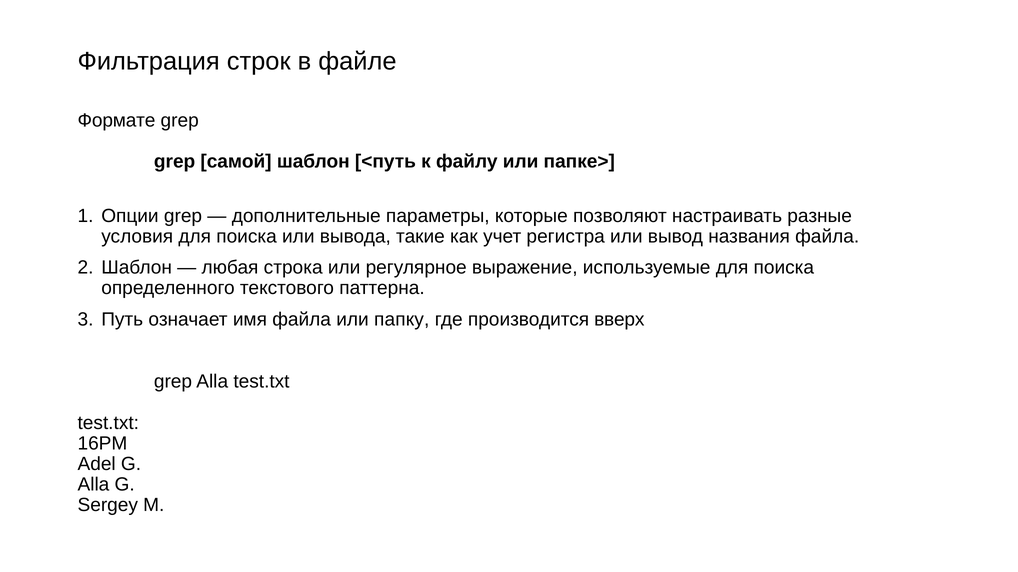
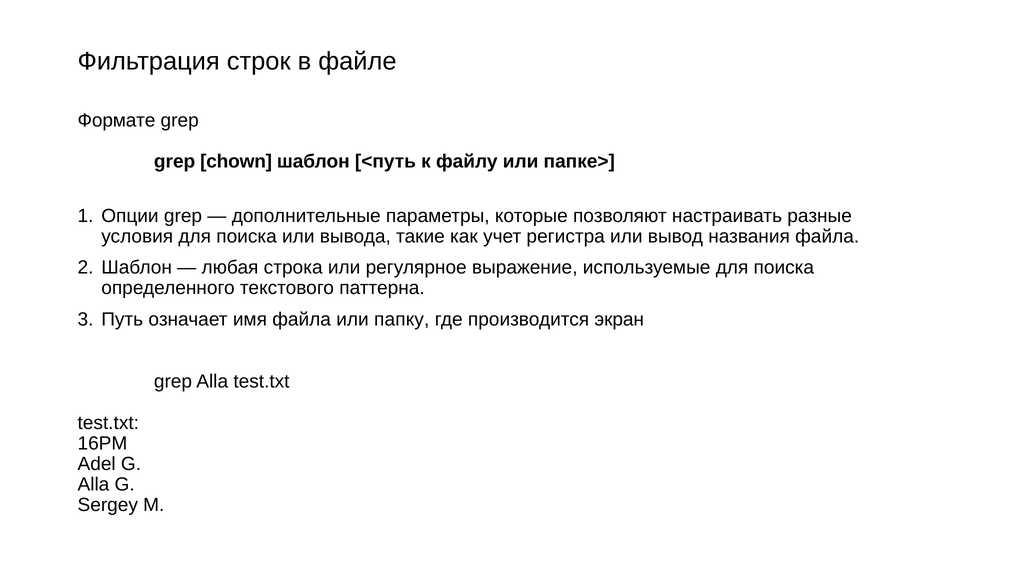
самой: самой -> chown
вверх: вверх -> экран
